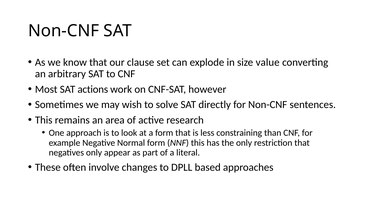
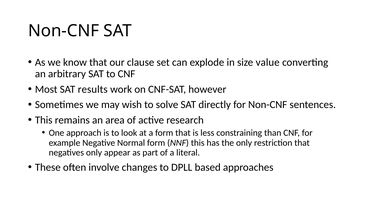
actions: actions -> results
